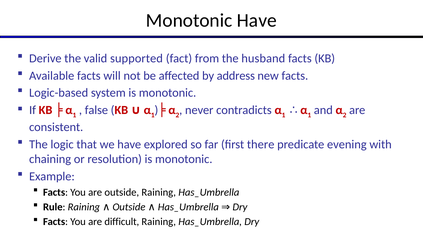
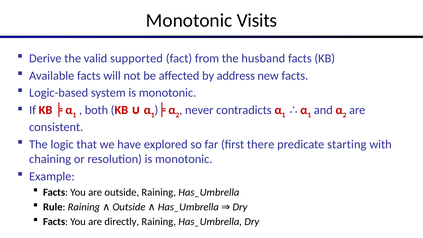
Monotonic Have: Have -> Visits
false: false -> both
evening: evening -> starting
difficult: difficult -> directly
